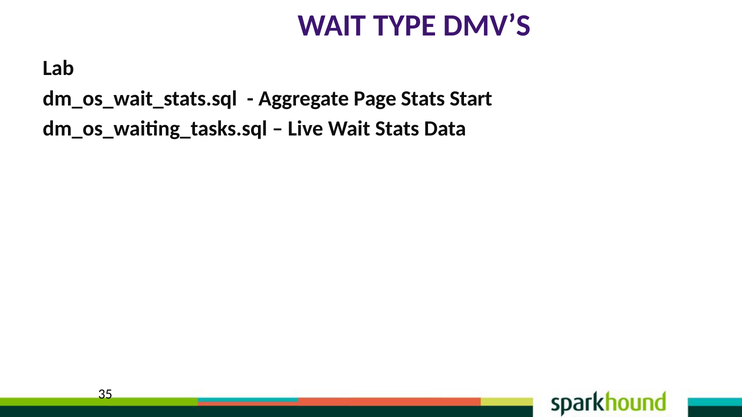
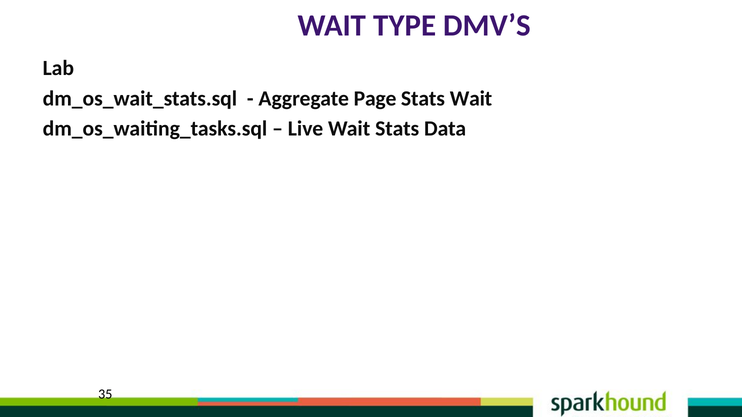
Stats Start: Start -> Wait
